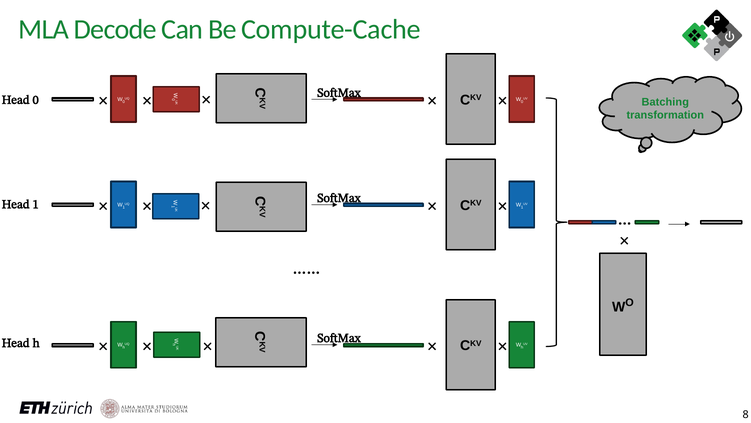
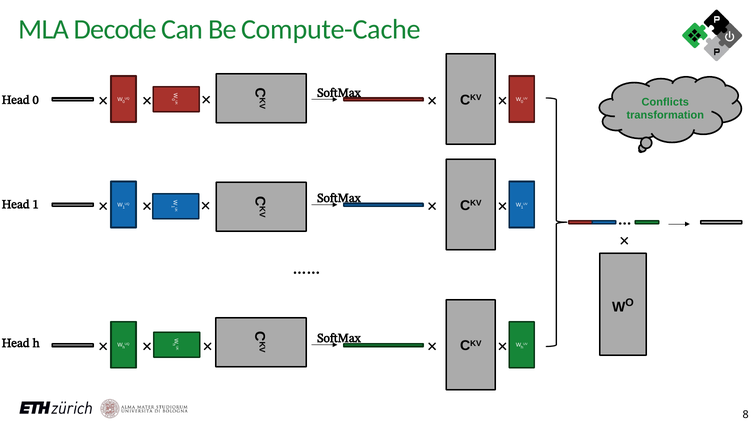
Batching: Batching -> Conflicts
